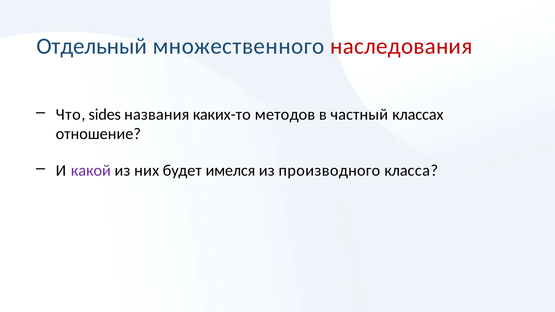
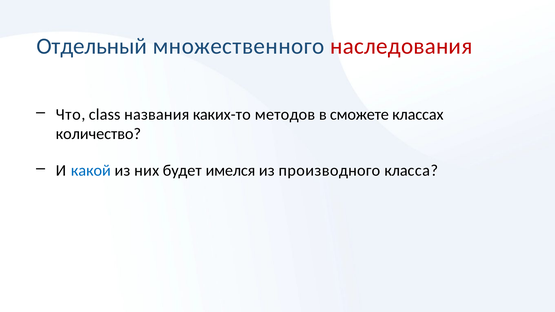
sides: sides -> class
частный: частный -> сможете
отношение: отношение -> количество
какой colour: purple -> blue
